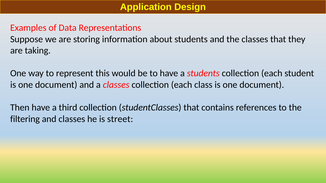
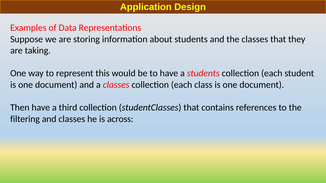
street: street -> across
